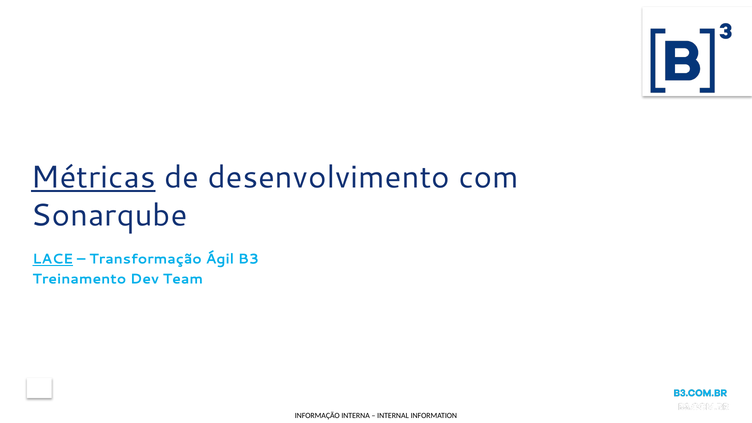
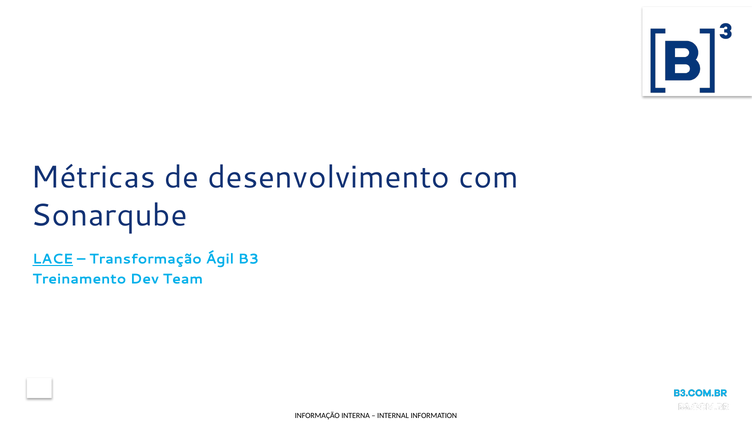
Métricas underline: present -> none
